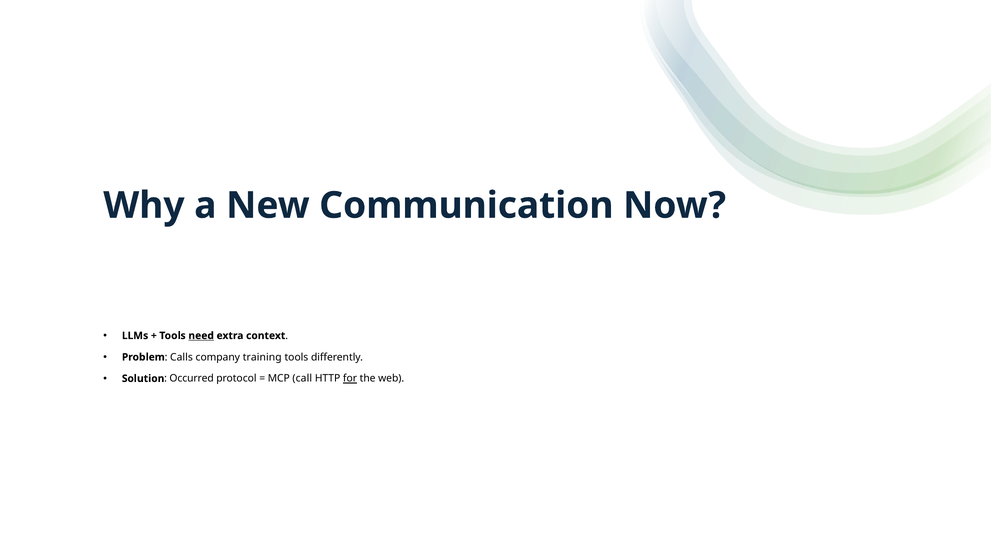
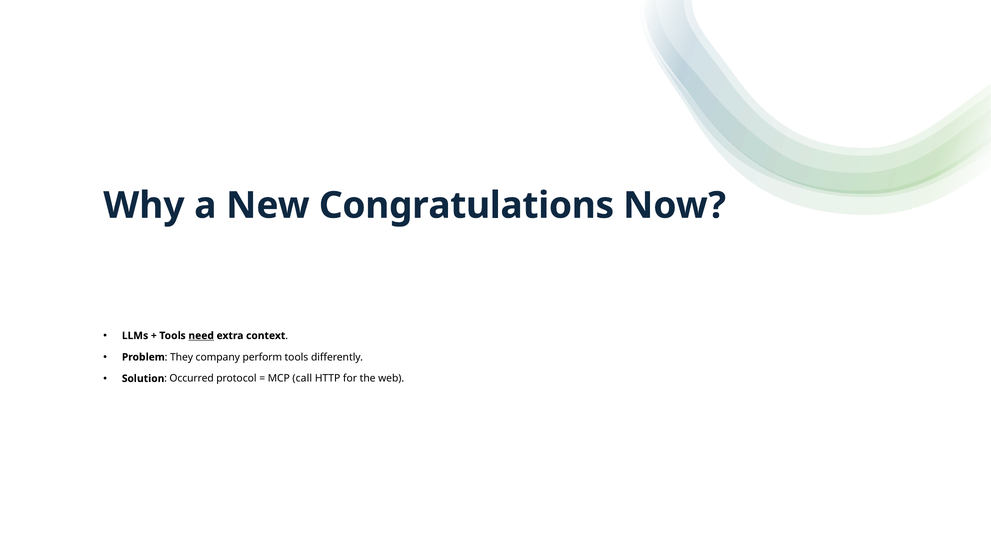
Communication: Communication -> Congratulations
Calls: Calls -> They
training: training -> perform
for underline: present -> none
